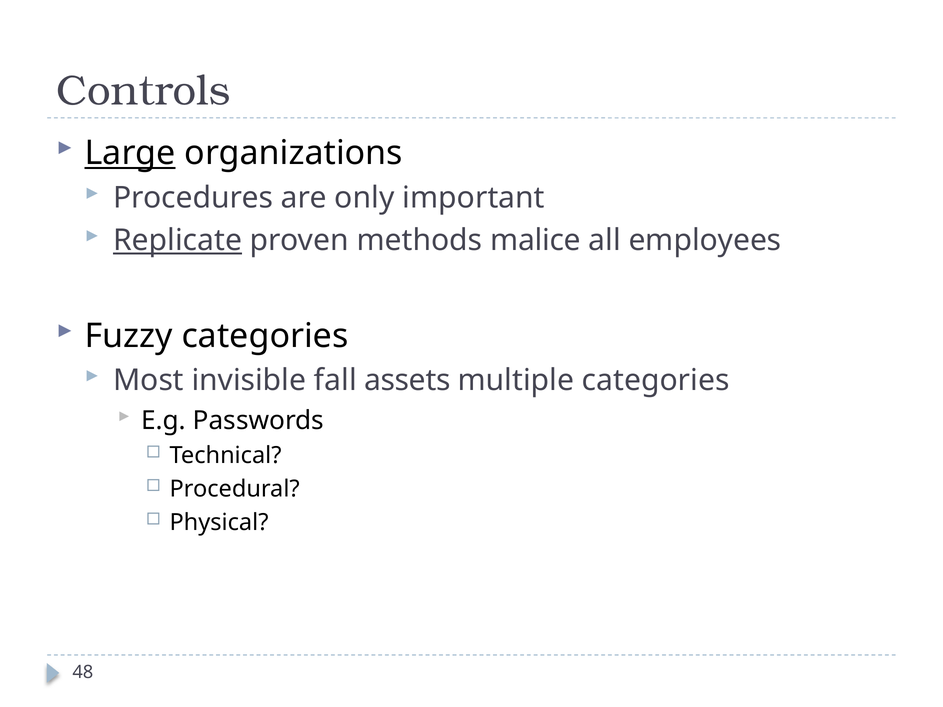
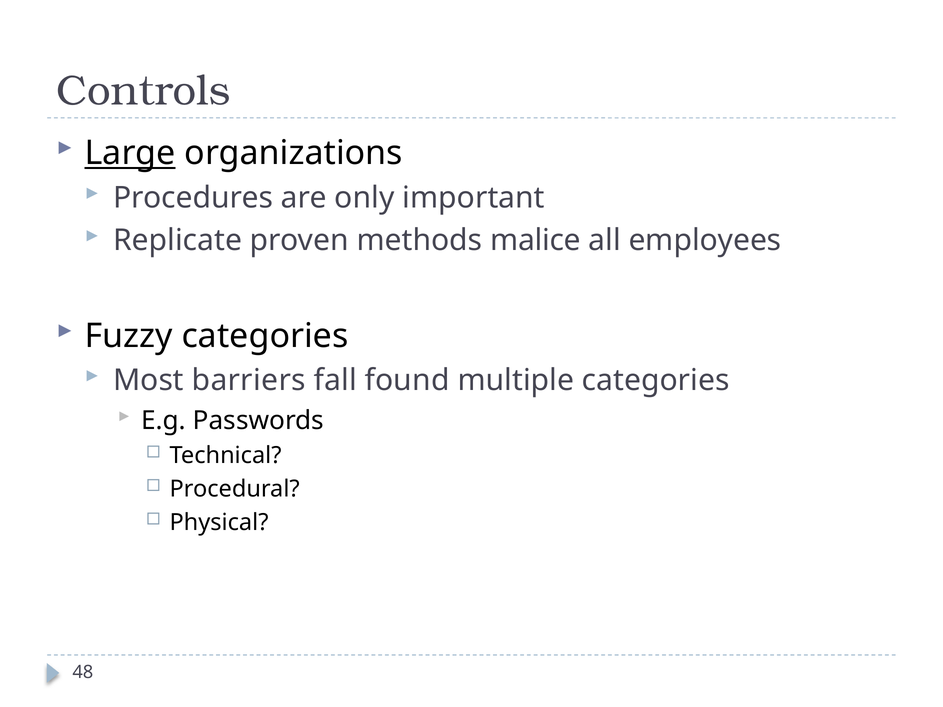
Replicate underline: present -> none
invisible: invisible -> barriers
assets: assets -> found
